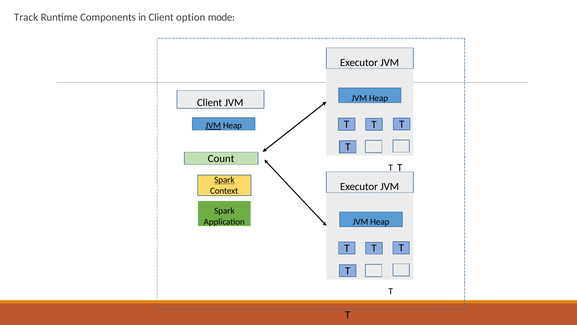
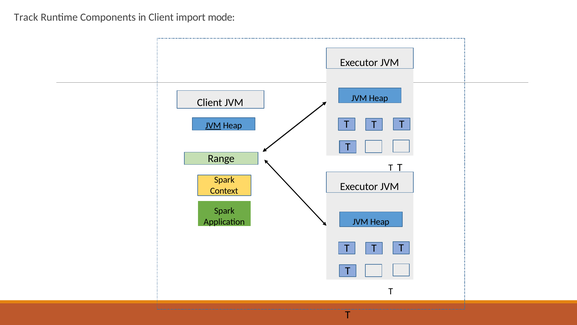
option: option -> import
Count: Count -> Range
Spark at (224, 180) underline: present -> none
